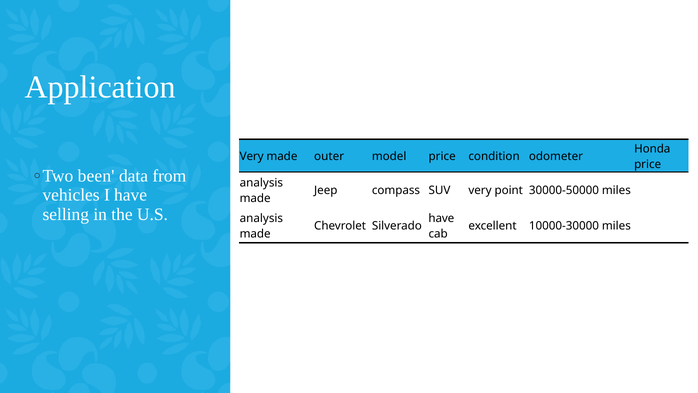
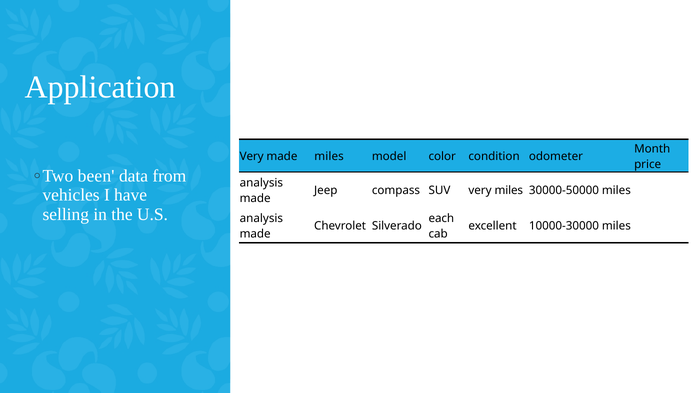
Honda: Honda -> Month
made outer: outer -> miles
model price: price -> color
very point: point -> miles
have at (441, 218): have -> each
